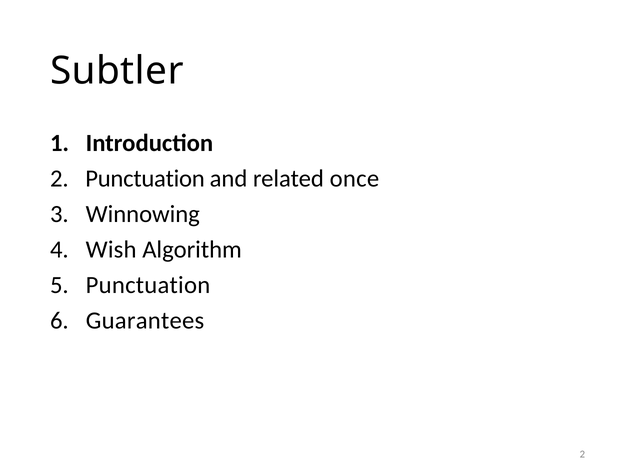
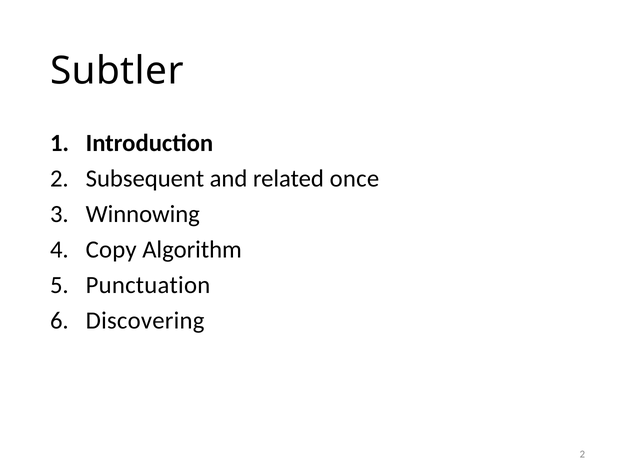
2 Punctuation: Punctuation -> Subsequent
Wish: Wish -> Copy
Guarantees: Guarantees -> Discovering
